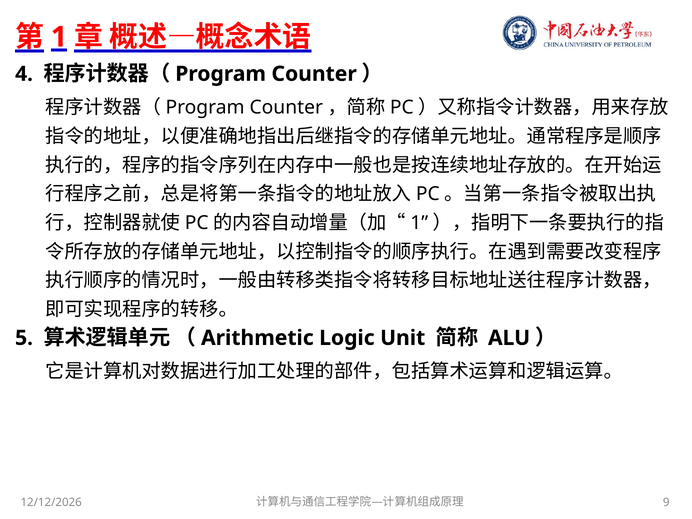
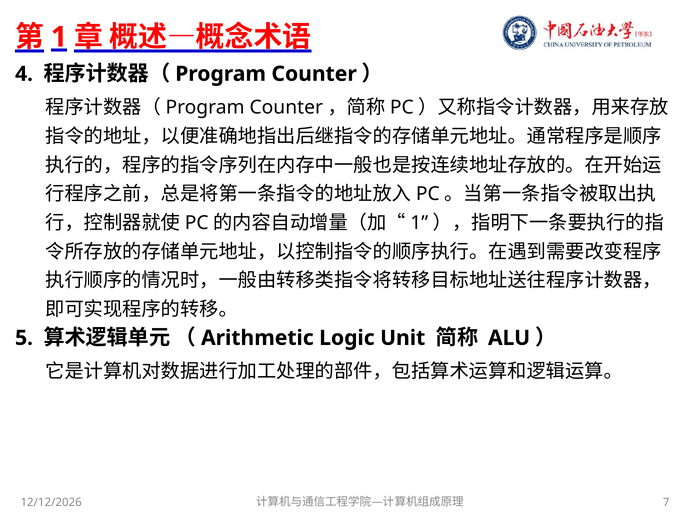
9: 9 -> 7
